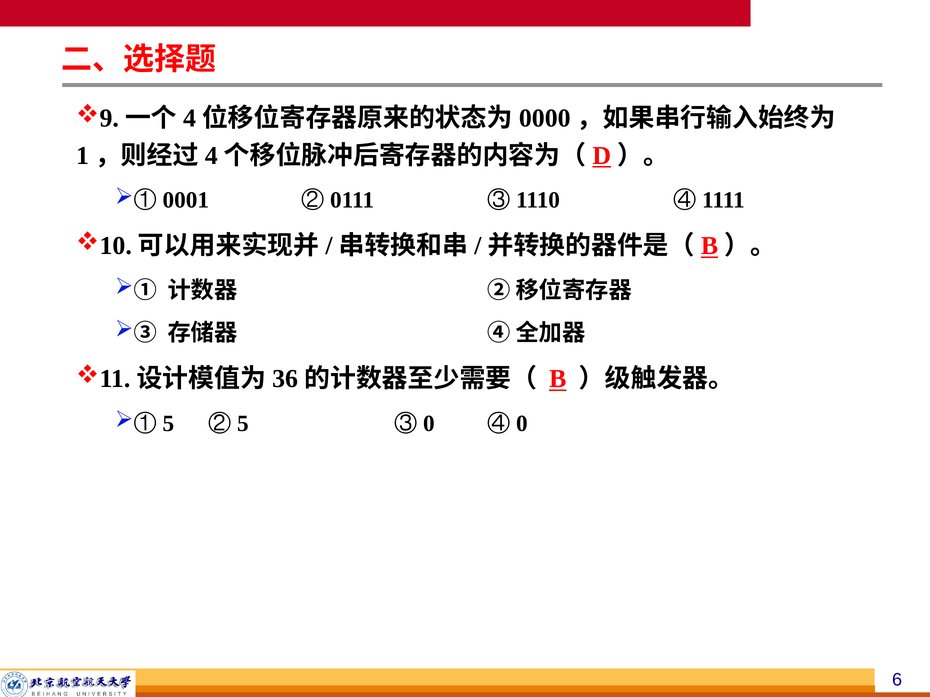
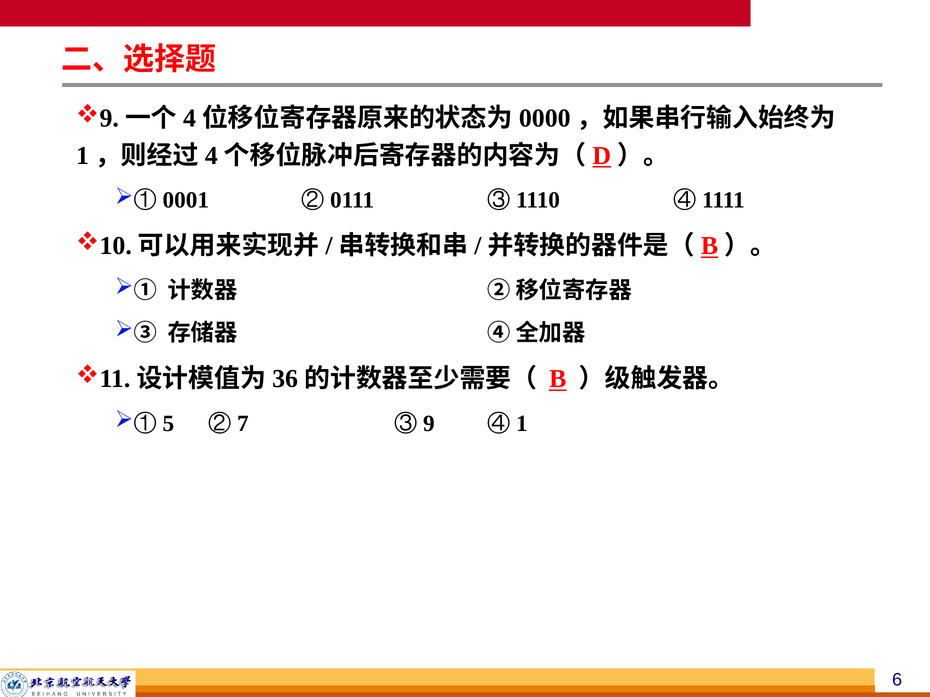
5: 5 -> 7
② 0: 0 -> 9
③ 0: 0 -> 1
